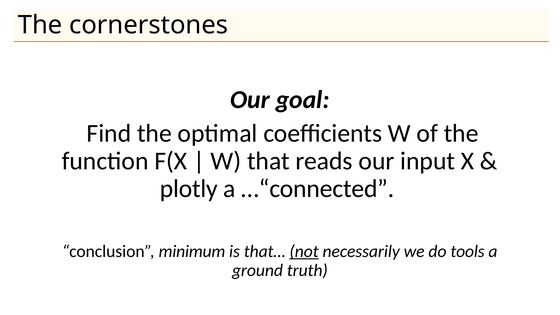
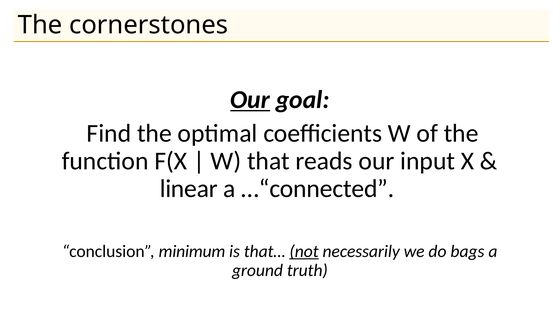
Our at (250, 100) underline: none -> present
plotly: plotly -> linear
tools: tools -> bags
